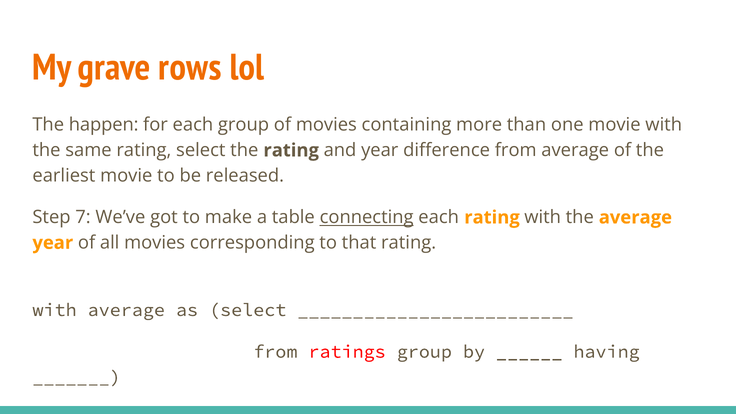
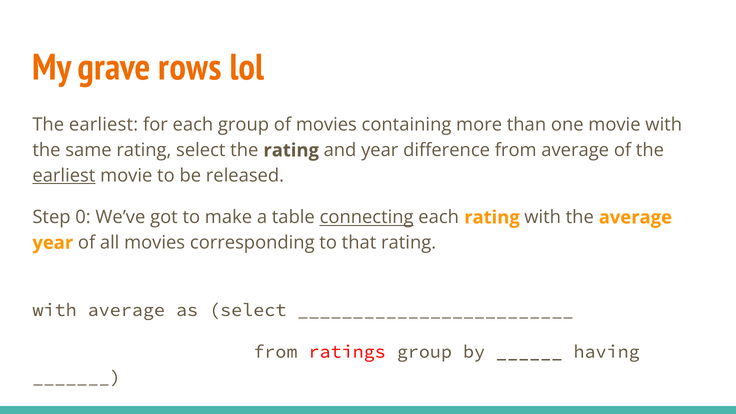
happen at (104, 125): happen -> earliest
earliest at (64, 176) underline: none -> present
7: 7 -> 0
